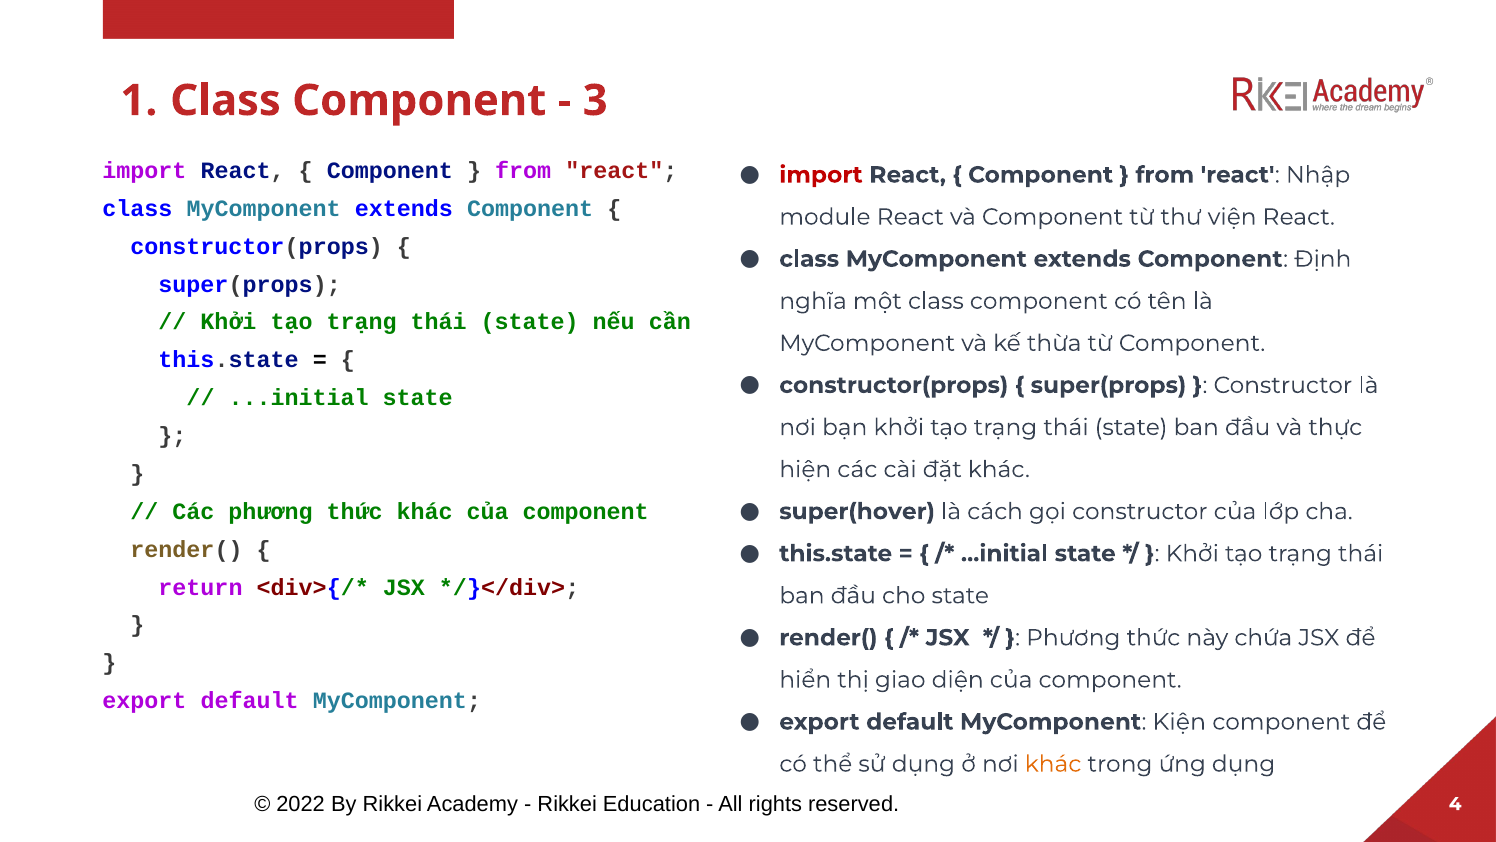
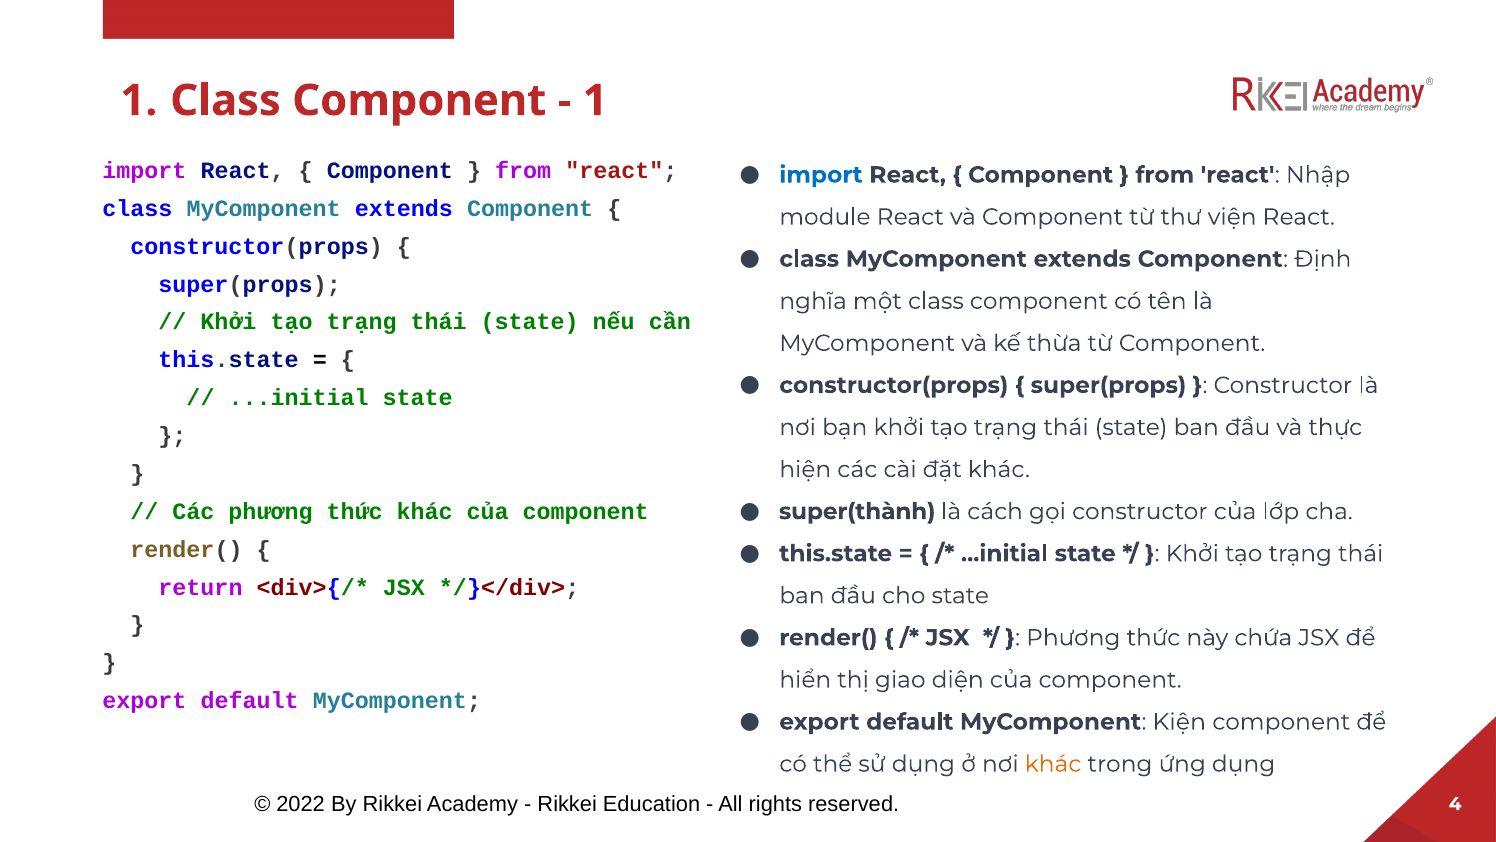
3 at (595, 101): 3 -> 1
import at (821, 175) colour: red -> blue
super(hover: super(hover -> super(thành
